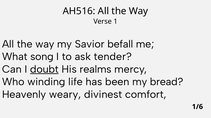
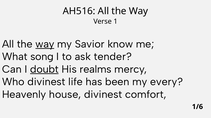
way at (45, 44) underline: none -> present
befall: befall -> know
Who winding: winding -> divinest
bread: bread -> every
weary: weary -> house
